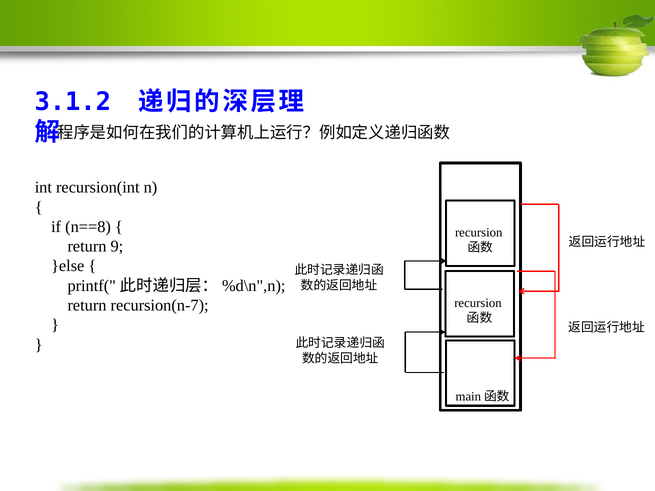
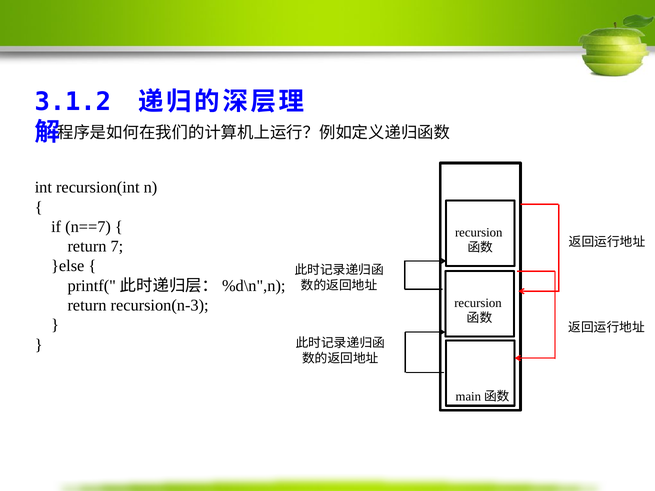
n==8: n==8 -> n==7
9: 9 -> 7
recursion(n-7: recursion(n-7 -> recursion(n-3
